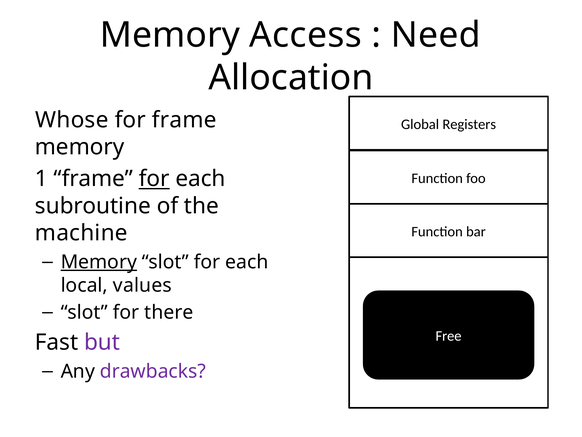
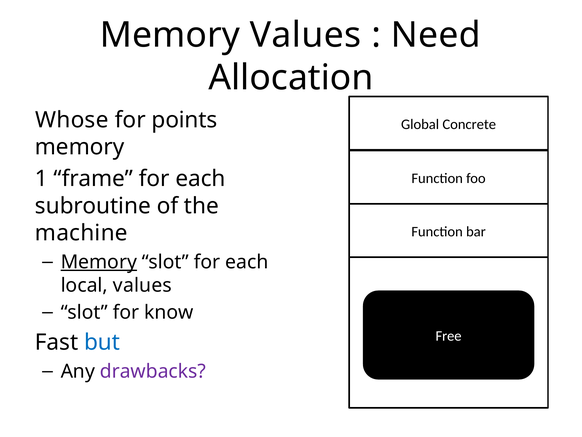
Memory Access: Access -> Values
for frame: frame -> points
Registers: Registers -> Concrete
for at (154, 179) underline: present -> none
there: there -> know
but colour: purple -> blue
